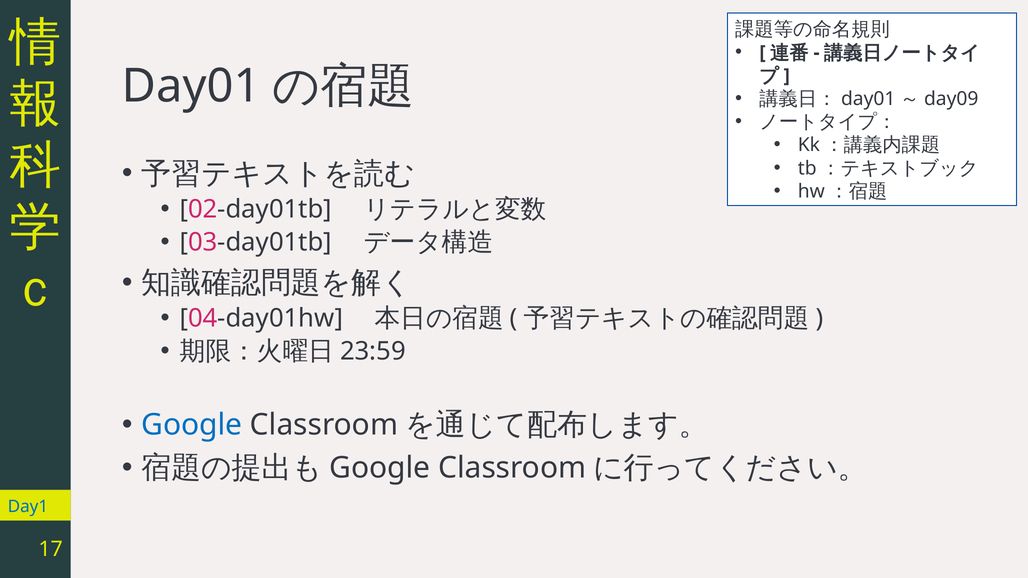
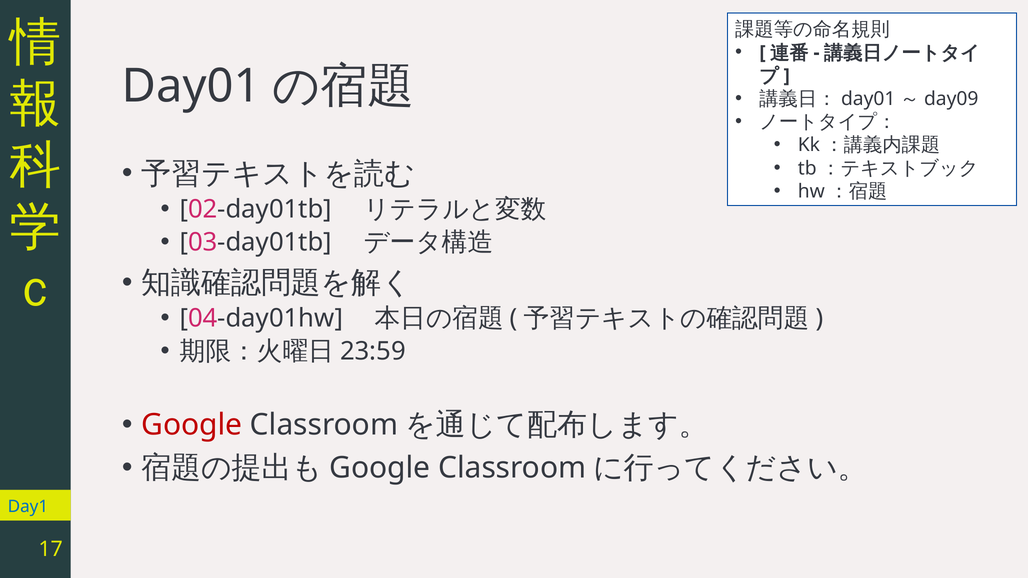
Google at (192, 425) colour: blue -> red
